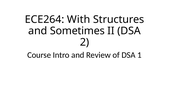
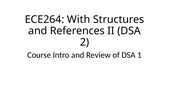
Sometimes: Sometimes -> References
